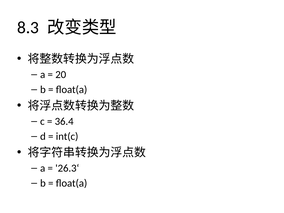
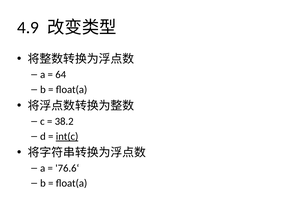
8.3: 8.3 -> 4.9
20: 20 -> 64
36.4: 36.4 -> 38.2
int(c underline: none -> present
26.3‘: 26.3‘ -> 76.6‘
